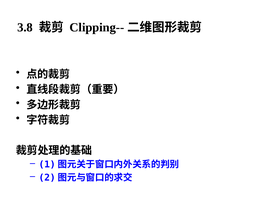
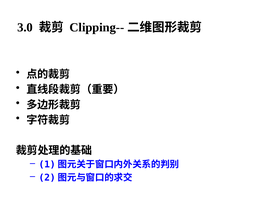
3.8: 3.8 -> 3.0
